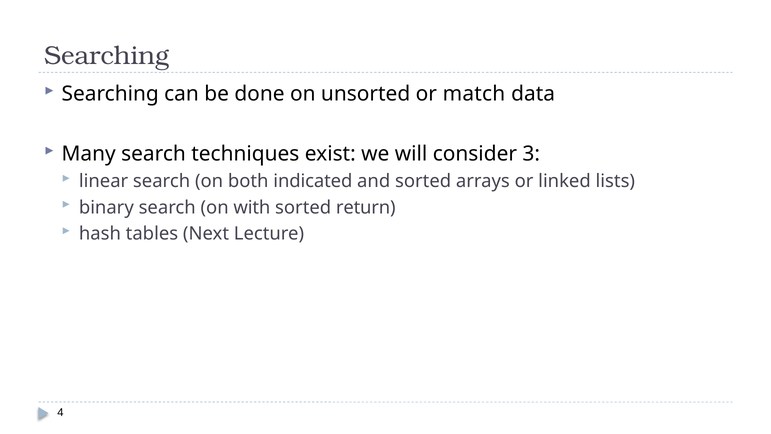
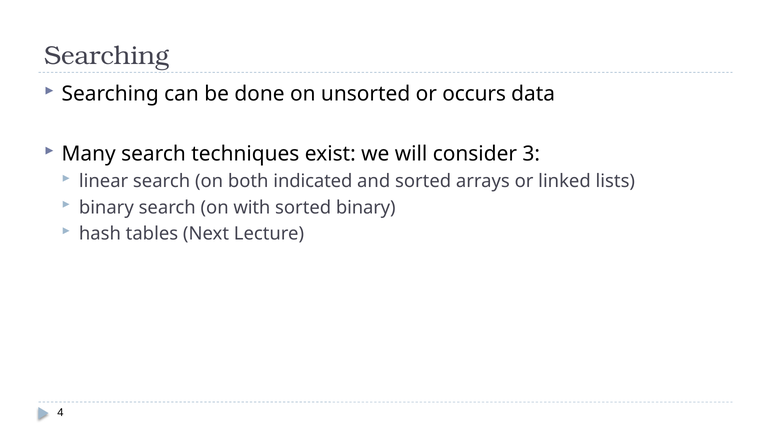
match: match -> occurs
sorted return: return -> binary
